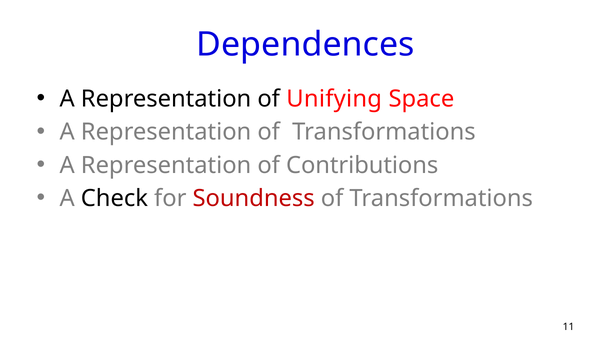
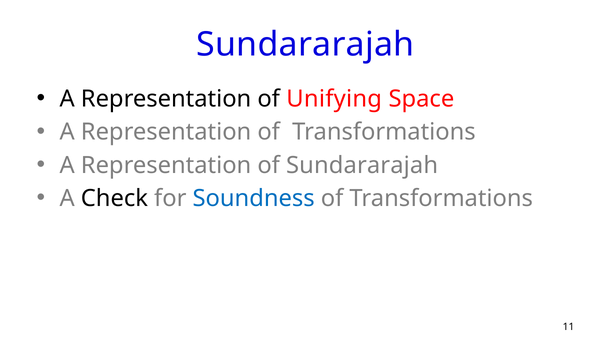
Dependences at (305, 45): Dependences -> Sundararajah
of Contributions: Contributions -> Sundararajah
Soundness colour: red -> blue
